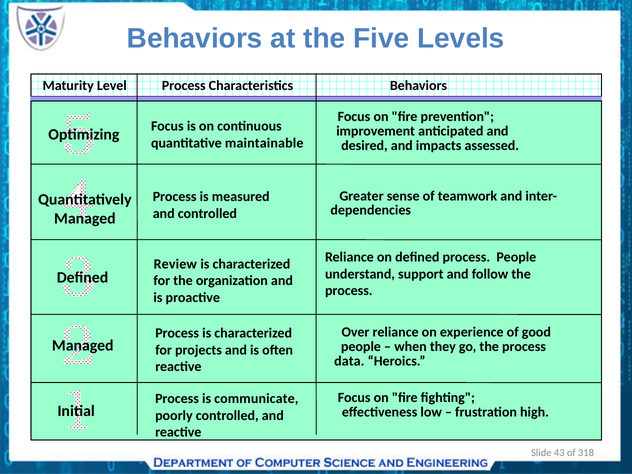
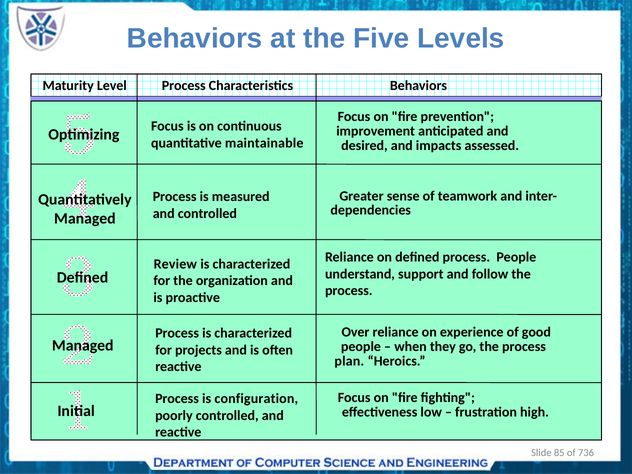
data: data -> plan
communicate: communicate -> configuration
43: 43 -> 85
318: 318 -> 736
